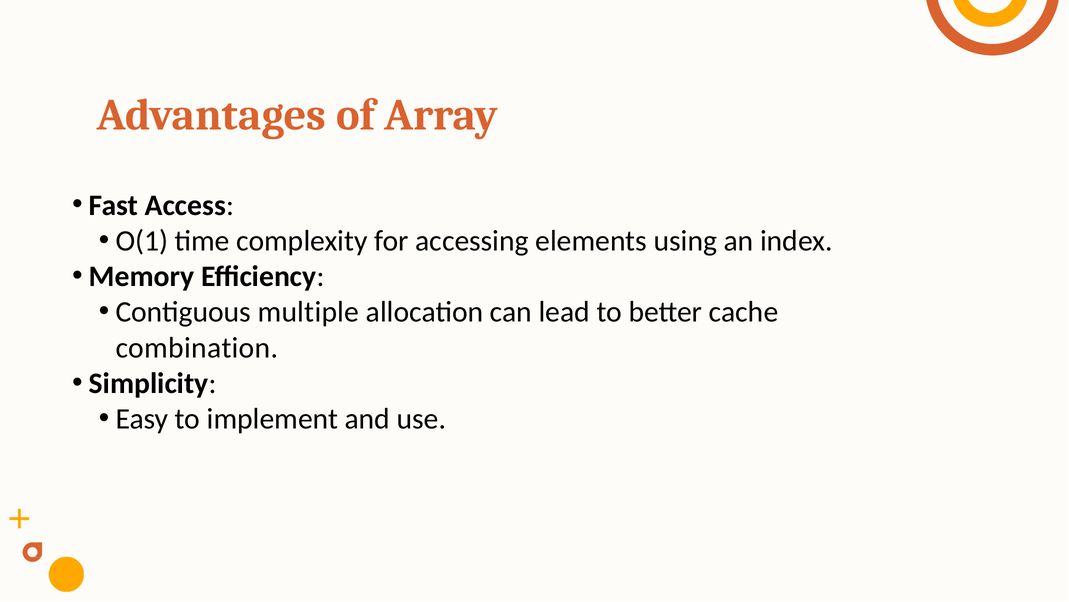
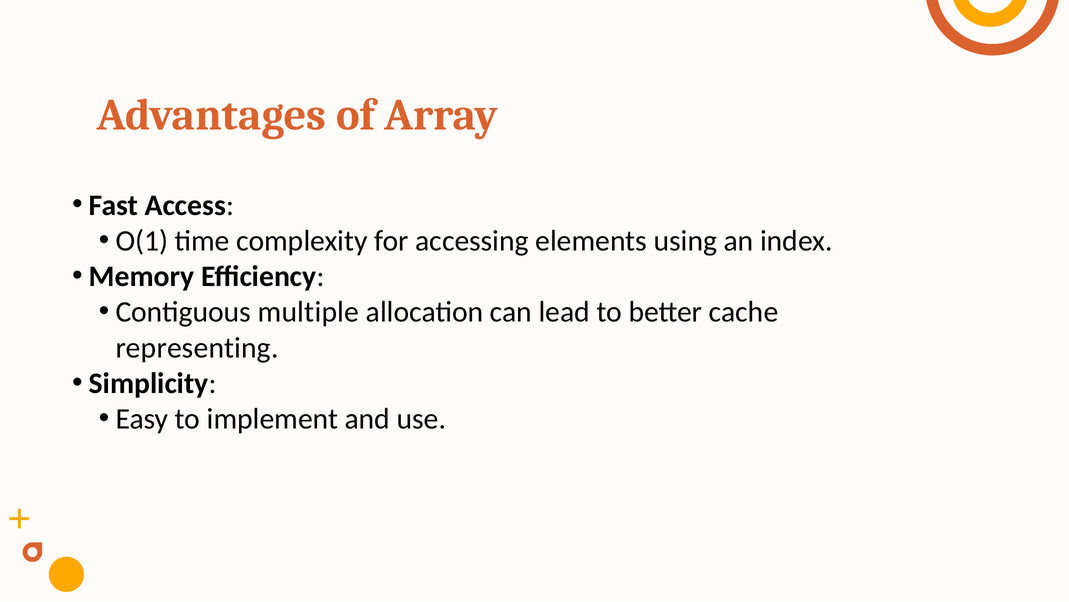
combination: combination -> representing
